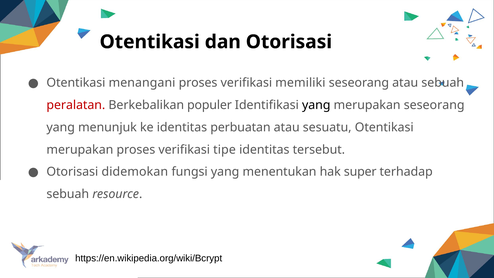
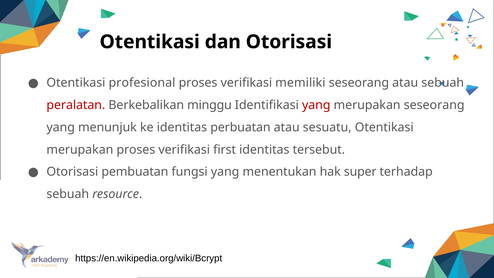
menangani: menangani -> profesional
populer: populer -> minggu
yang at (316, 105) colour: black -> red
tipe: tipe -> first
didemokan: didemokan -> pembuatan
